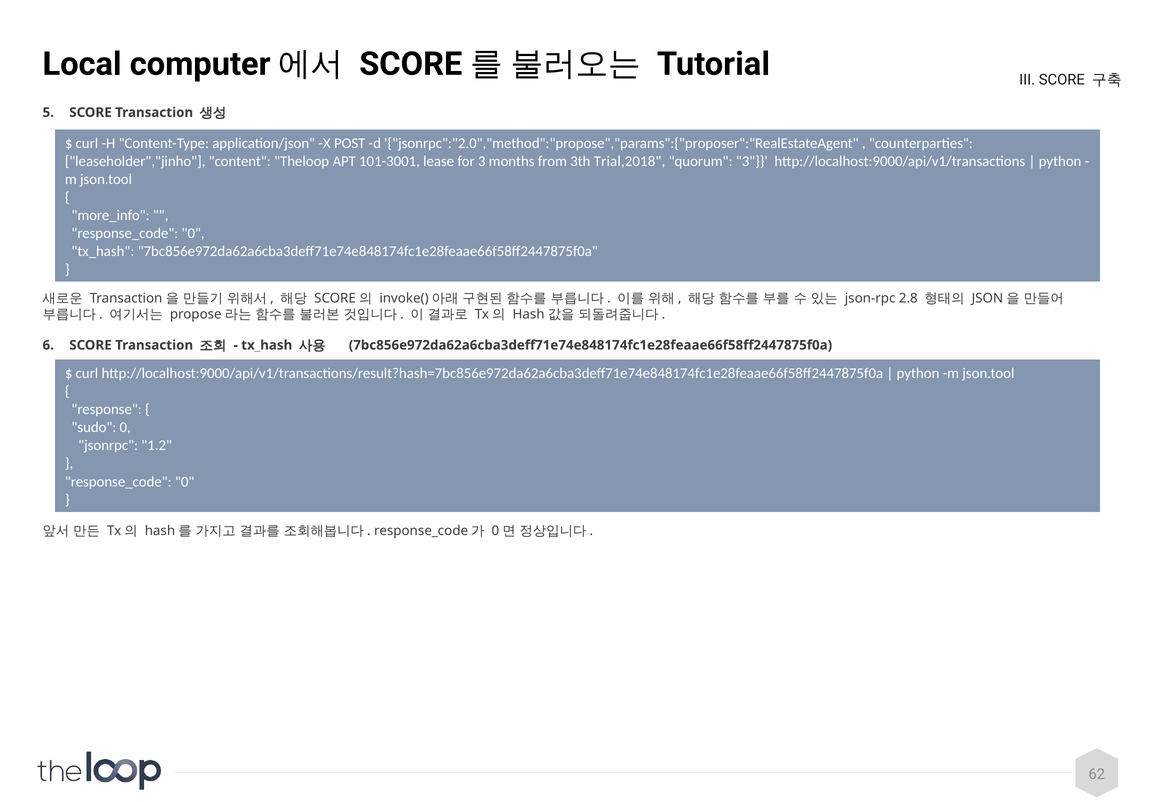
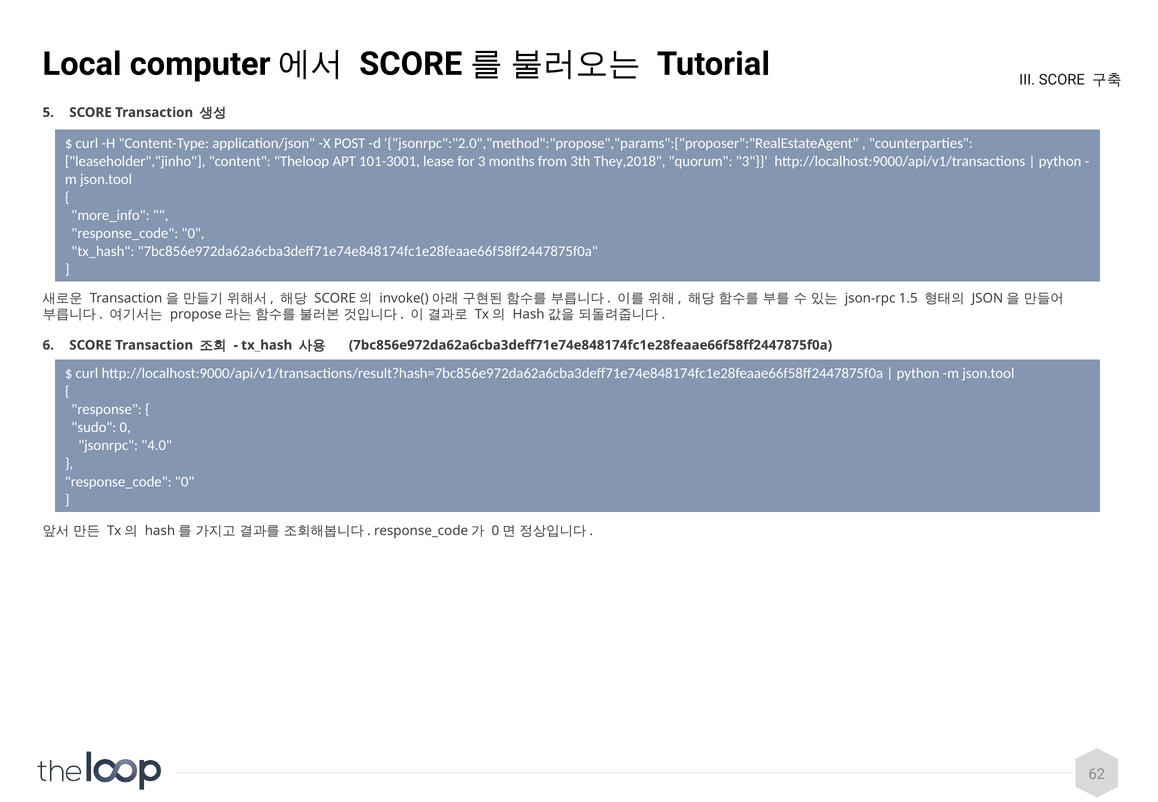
Trial,2018: Trial,2018 -> They,2018
2.8: 2.8 -> 1.5
1.2: 1.2 -> 4.0
